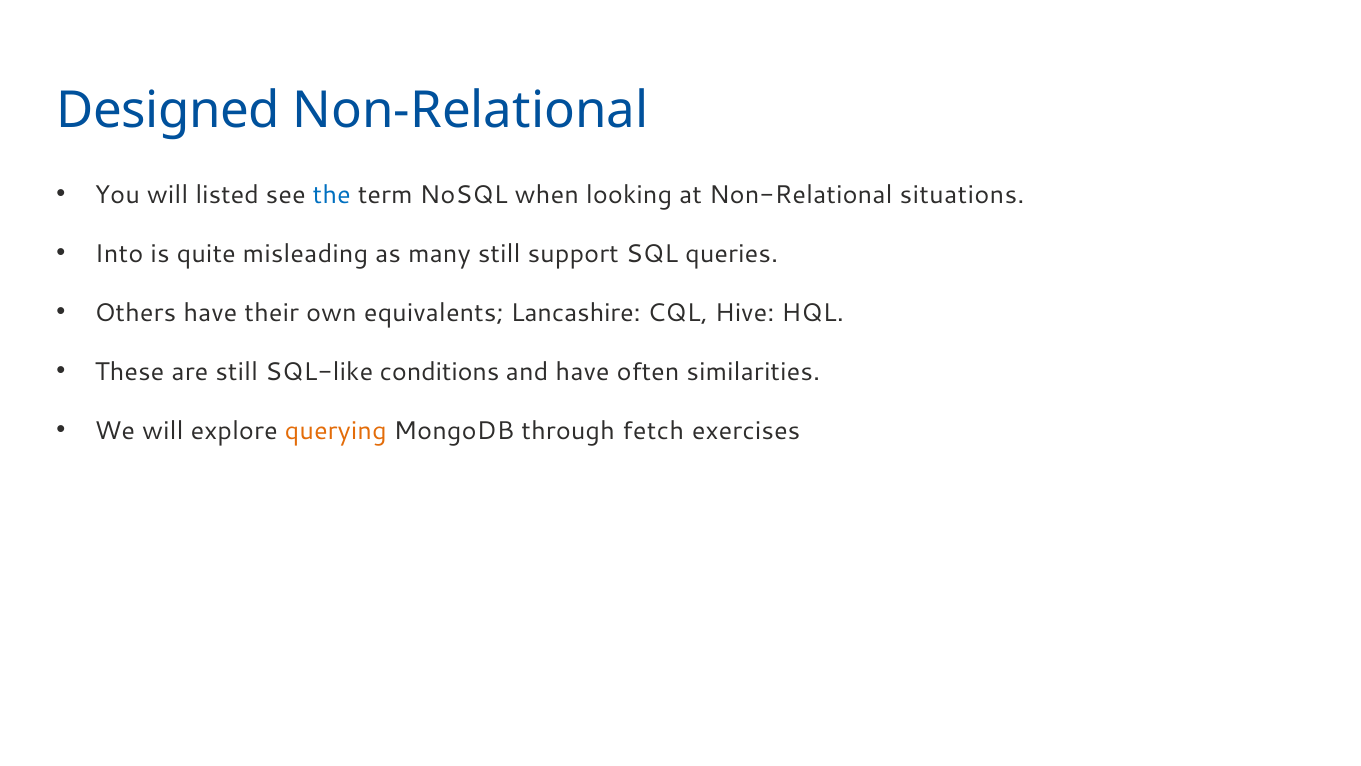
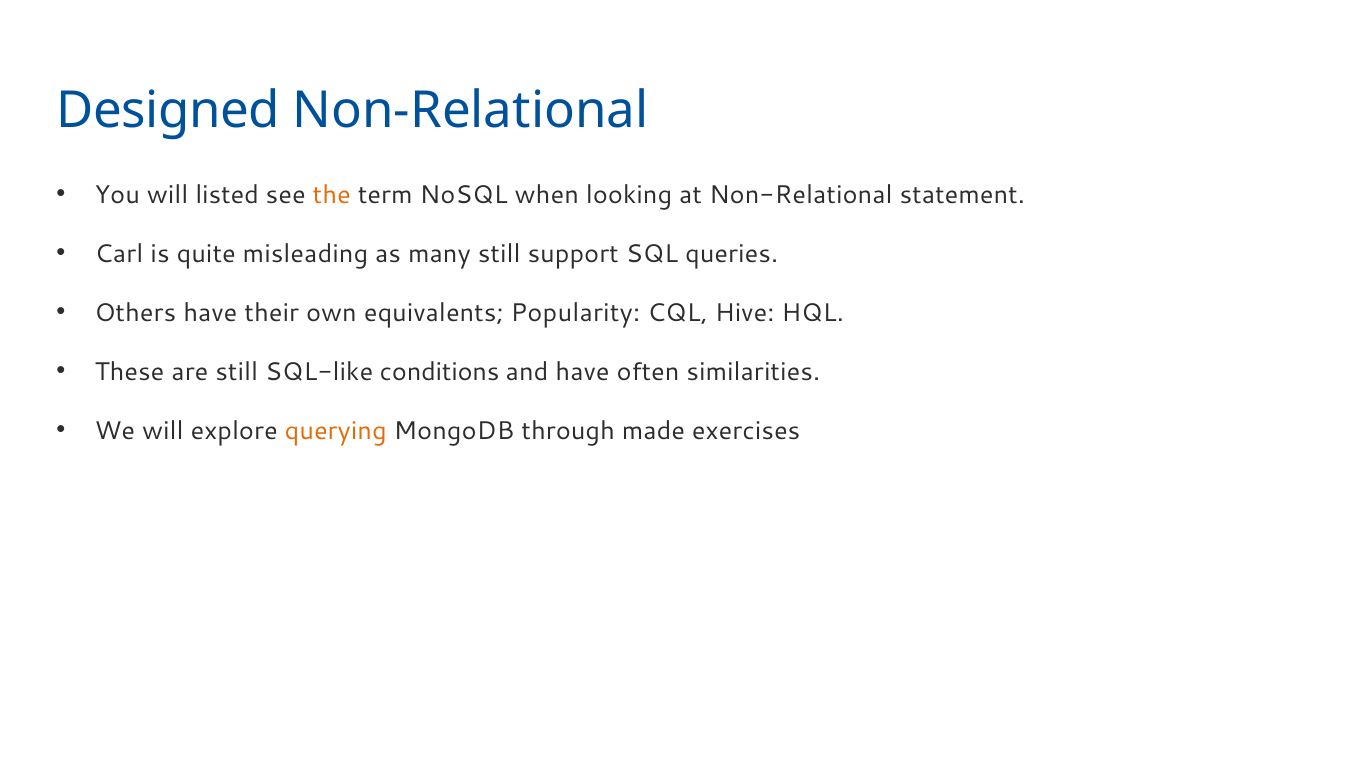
the colour: blue -> orange
situations: situations -> statement
Into: Into -> Carl
Lancashire: Lancashire -> Popularity
fetch: fetch -> made
